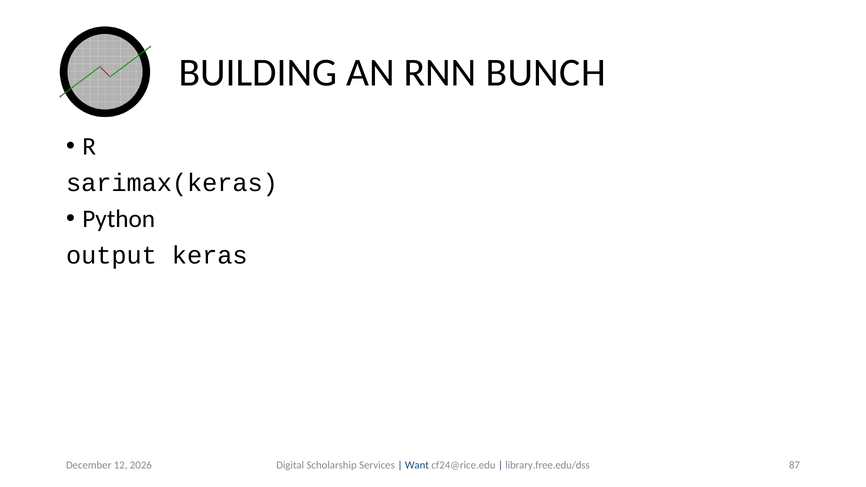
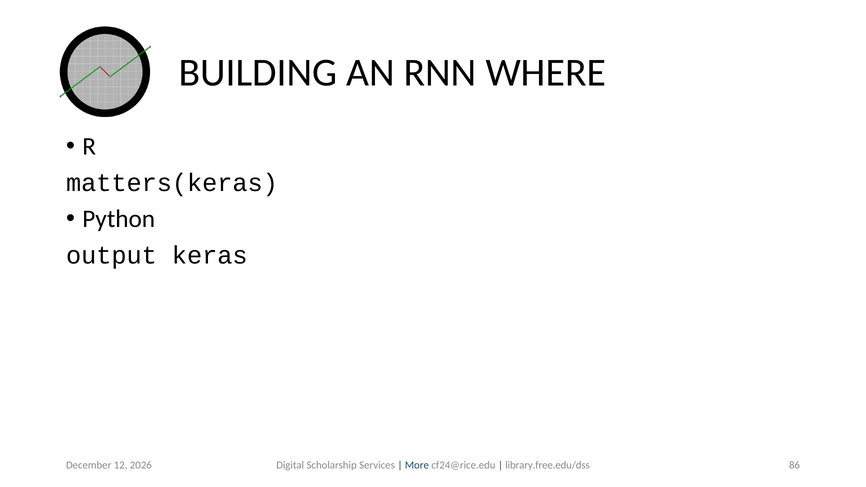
BUNCH: BUNCH -> WHERE
sarimax(keras: sarimax(keras -> matters(keras
87: 87 -> 86
Want: Want -> More
